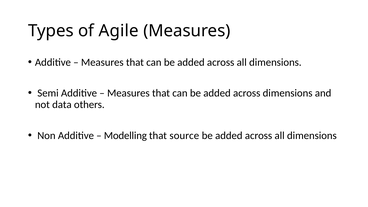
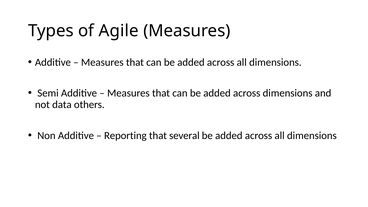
Modelling: Modelling -> Reporting
source: source -> several
